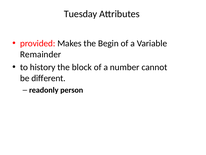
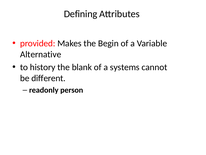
Tuesday: Tuesday -> Defining
Remainder: Remainder -> Alternative
block: block -> blank
number: number -> systems
